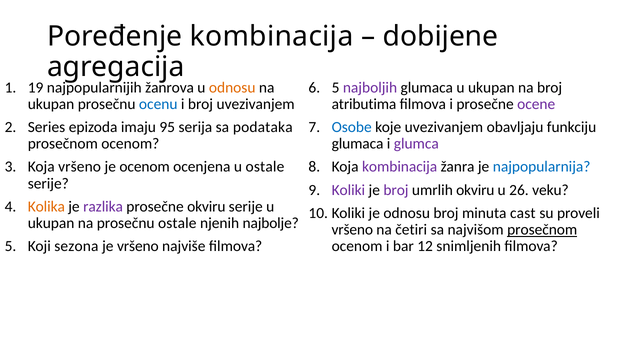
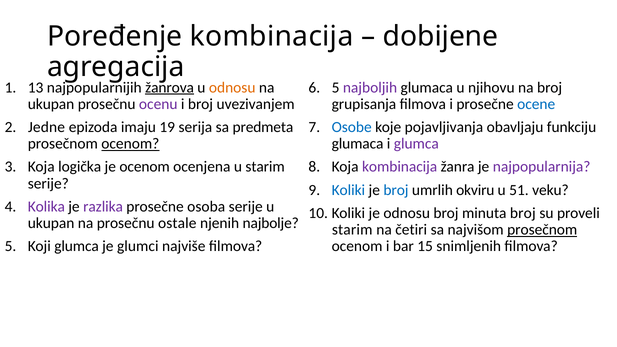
19: 19 -> 13
žanrova underline: none -> present
glumaca u ukupan: ukupan -> njihovu
ocenu colour: blue -> purple
atributima: atributima -> grupisanja
ocene colour: purple -> blue
Series: Series -> Jedne
95: 95 -> 19
podataka: podataka -> predmeta
koje uvezivanjem: uvezivanjem -> pojavljivanja
ocenom at (130, 144) underline: none -> present
Koja vršeno: vršeno -> logička
u ostale: ostale -> starim
najpopularnija colour: blue -> purple
Koliki colour: purple -> blue
broj at (396, 190) colour: purple -> blue
26: 26 -> 51
Kolika colour: orange -> purple
prosečne okviru: okviru -> osoba
minuta cast: cast -> broj
vršeno at (352, 230): vršeno -> starim
Koji sezona: sezona -> glumca
je vršeno: vršeno -> glumci
12: 12 -> 15
